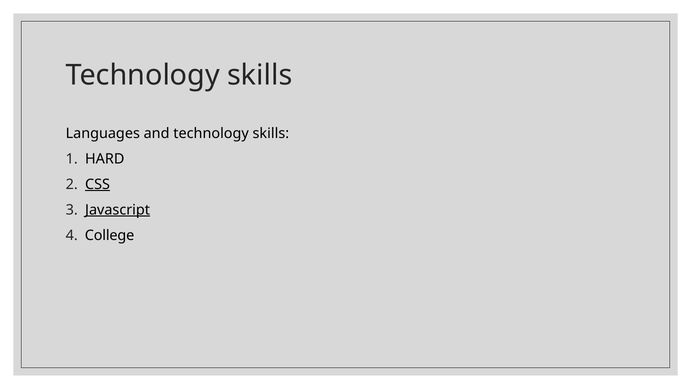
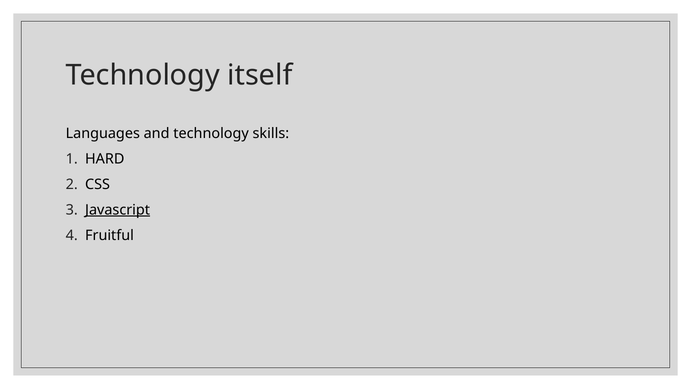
skills at (260, 75): skills -> itself
CSS underline: present -> none
College: College -> Fruitful
